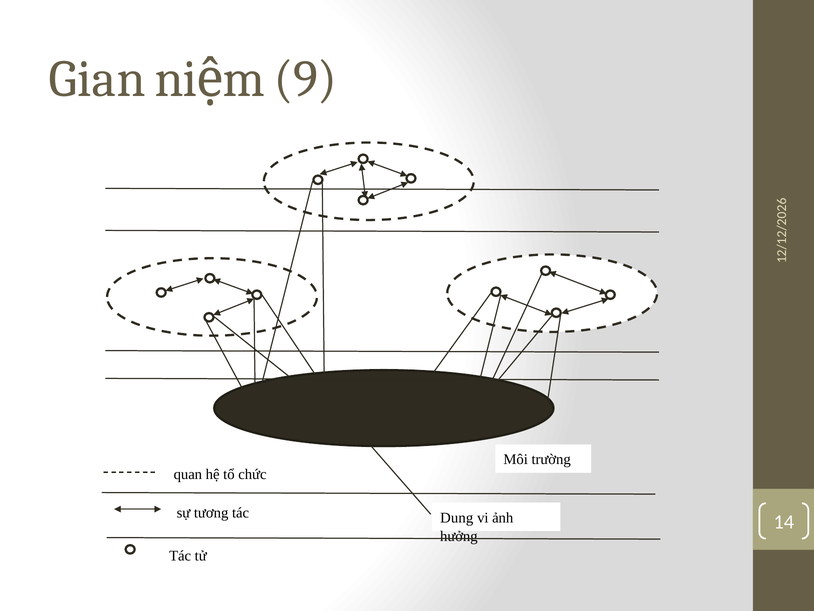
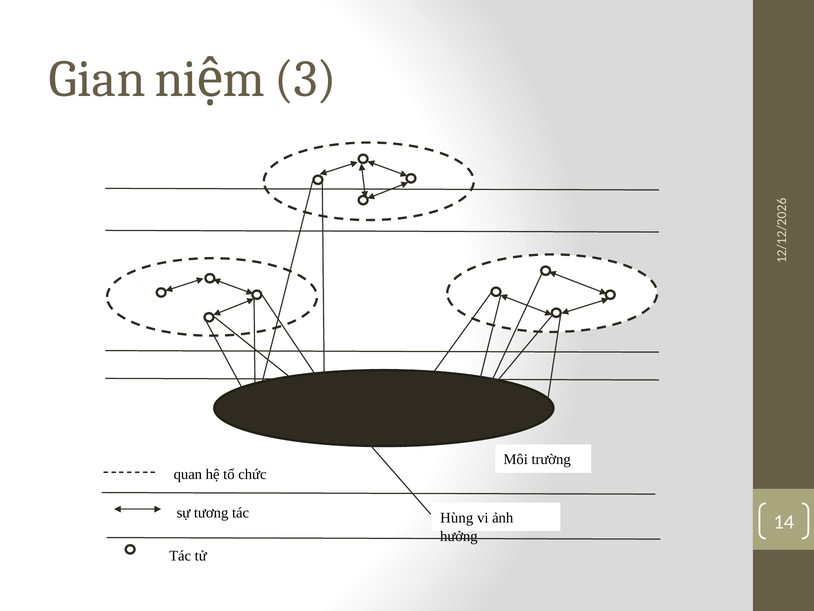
9: 9 -> 3
Dung: Dung -> Hùng
